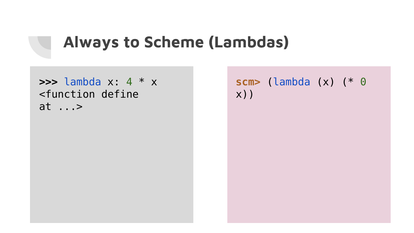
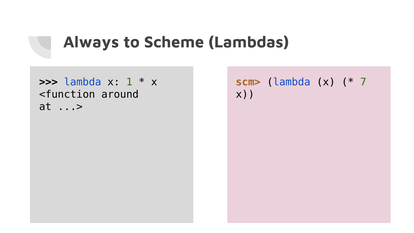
4: 4 -> 1
0: 0 -> 7
define: define -> around
